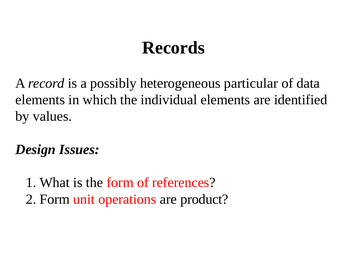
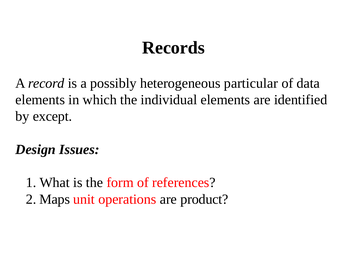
values: values -> except
2 Form: Form -> Maps
